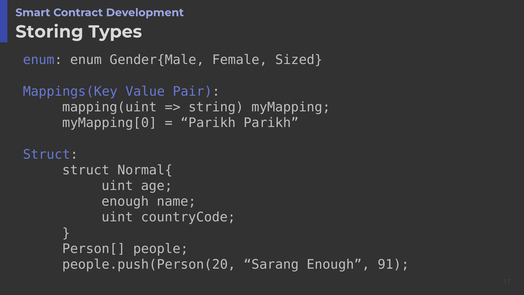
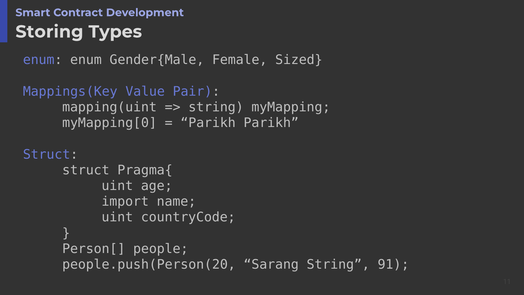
Normal{: Normal{ -> Pragma{
enough at (125, 201): enough -> import
Sarang Enough: Enough -> String
